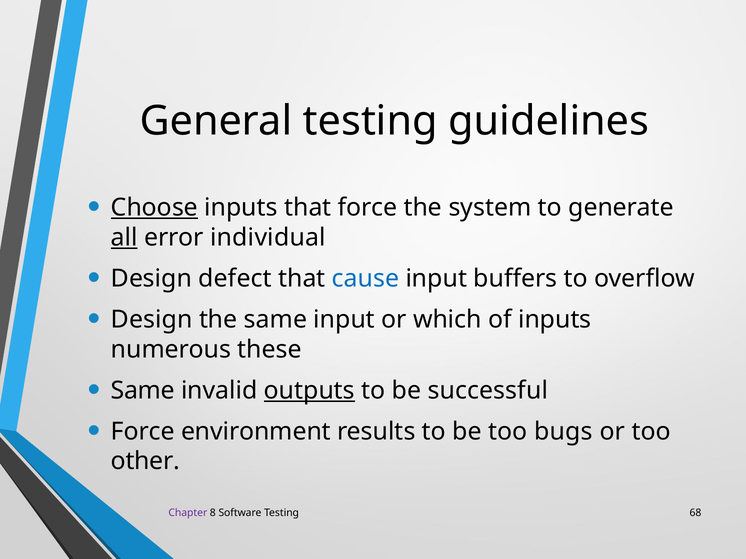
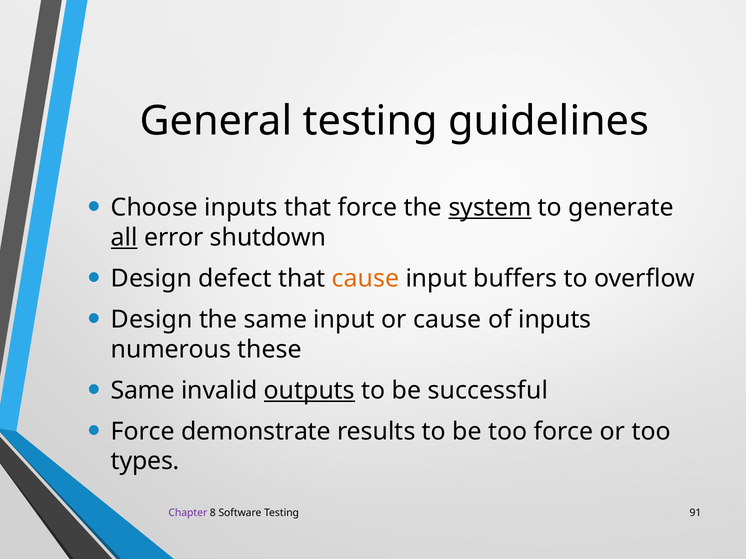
Choose underline: present -> none
system underline: none -> present
individual: individual -> shutdown
cause at (366, 279) colour: blue -> orange
or which: which -> cause
environment: environment -> demonstrate
too bugs: bugs -> force
other: other -> types
68: 68 -> 91
